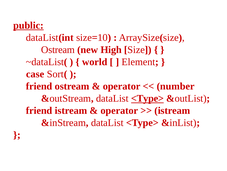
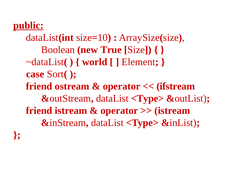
Ostream at (58, 50): Ostream -> Boolean
High: High -> True
number: number -> ifstream
<Type> at (147, 98) underline: present -> none
